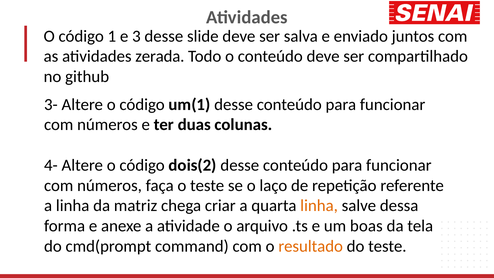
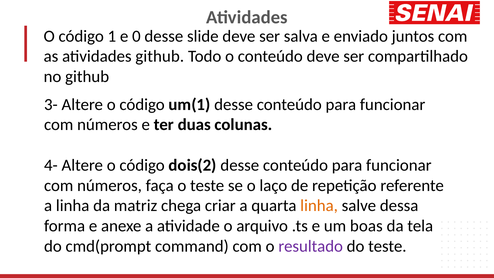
3: 3 -> 0
atividades zerada: zerada -> github
resultado colour: orange -> purple
